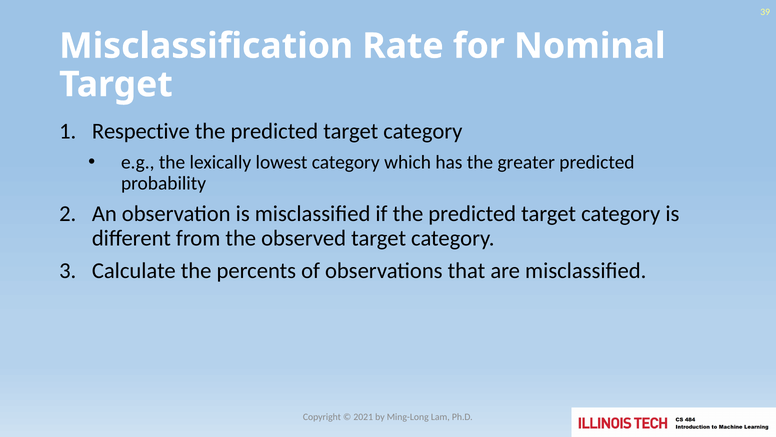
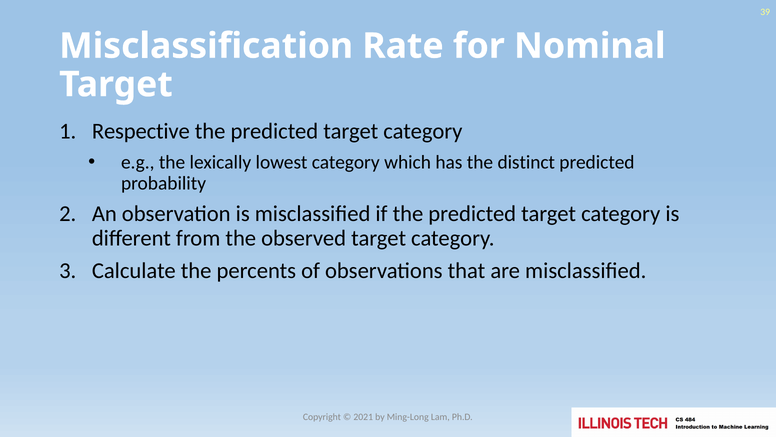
greater: greater -> distinct
